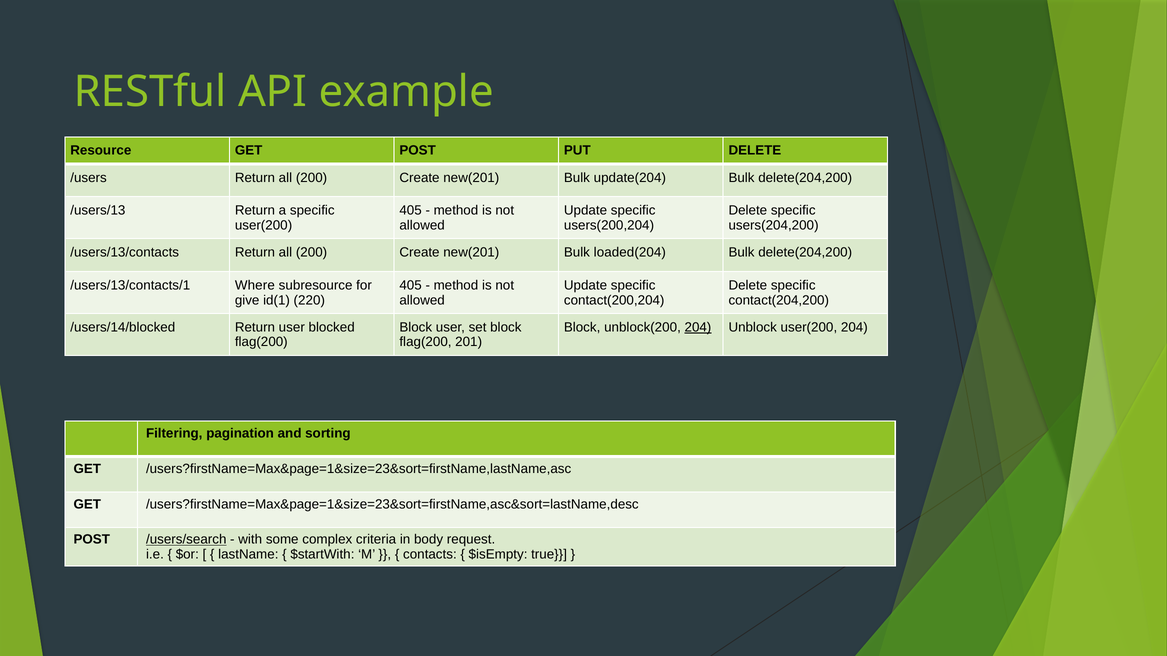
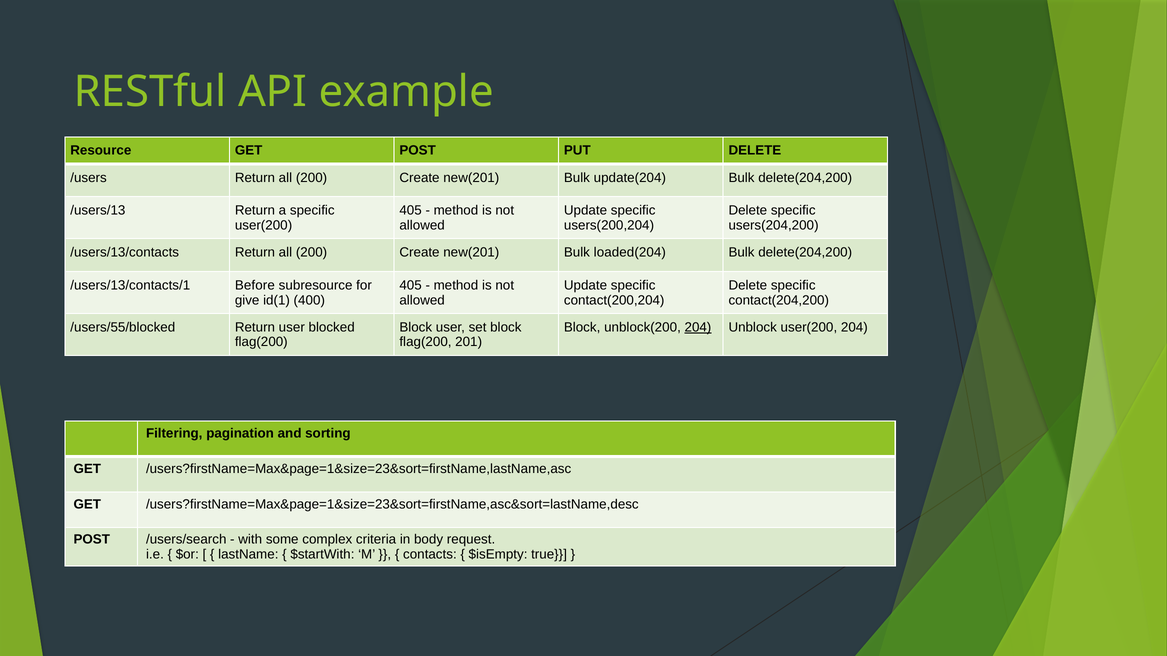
Where: Where -> Before
220: 220 -> 400
/users/14/blocked: /users/14/blocked -> /users/55/blocked
/users/search underline: present -> none
